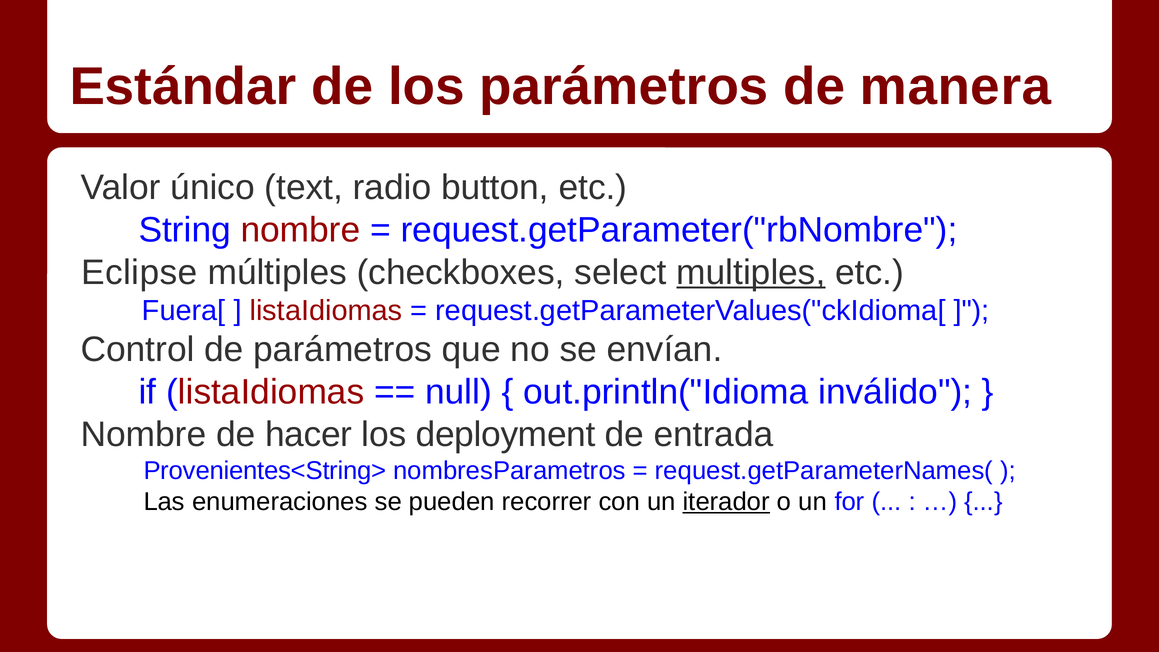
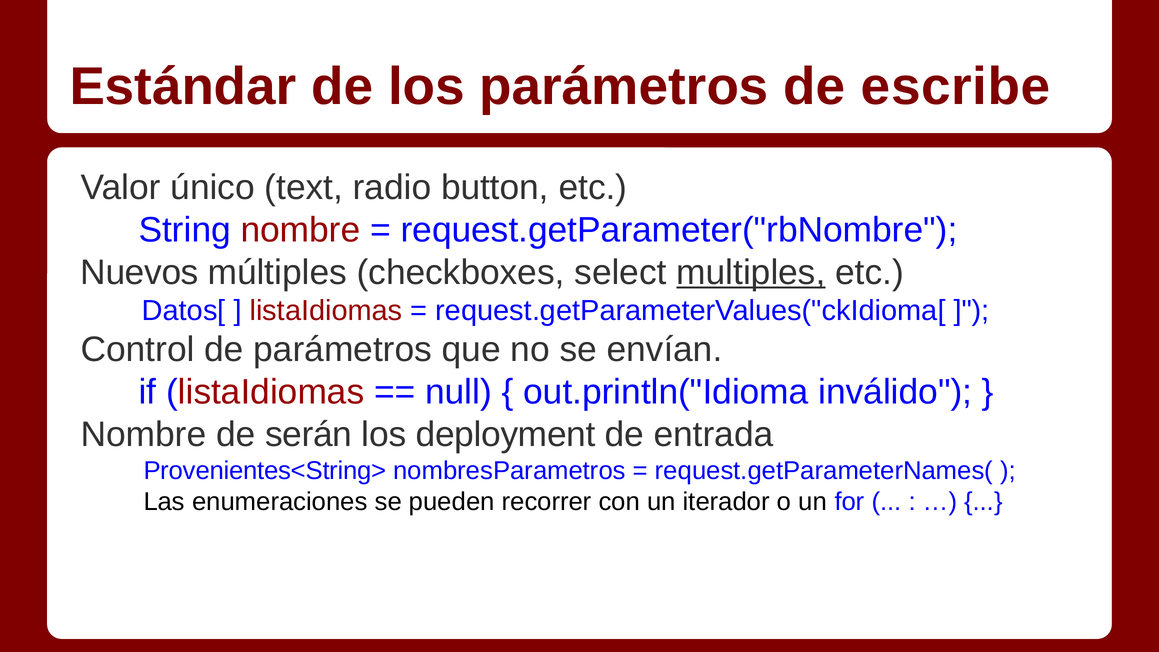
manera: manera -> escribe
Eclipse: Eclipse -> Nuevos
Fuera[: Fuera[ -> Datos[
hacer: hacer -> serán
iterador underline: present -> none
